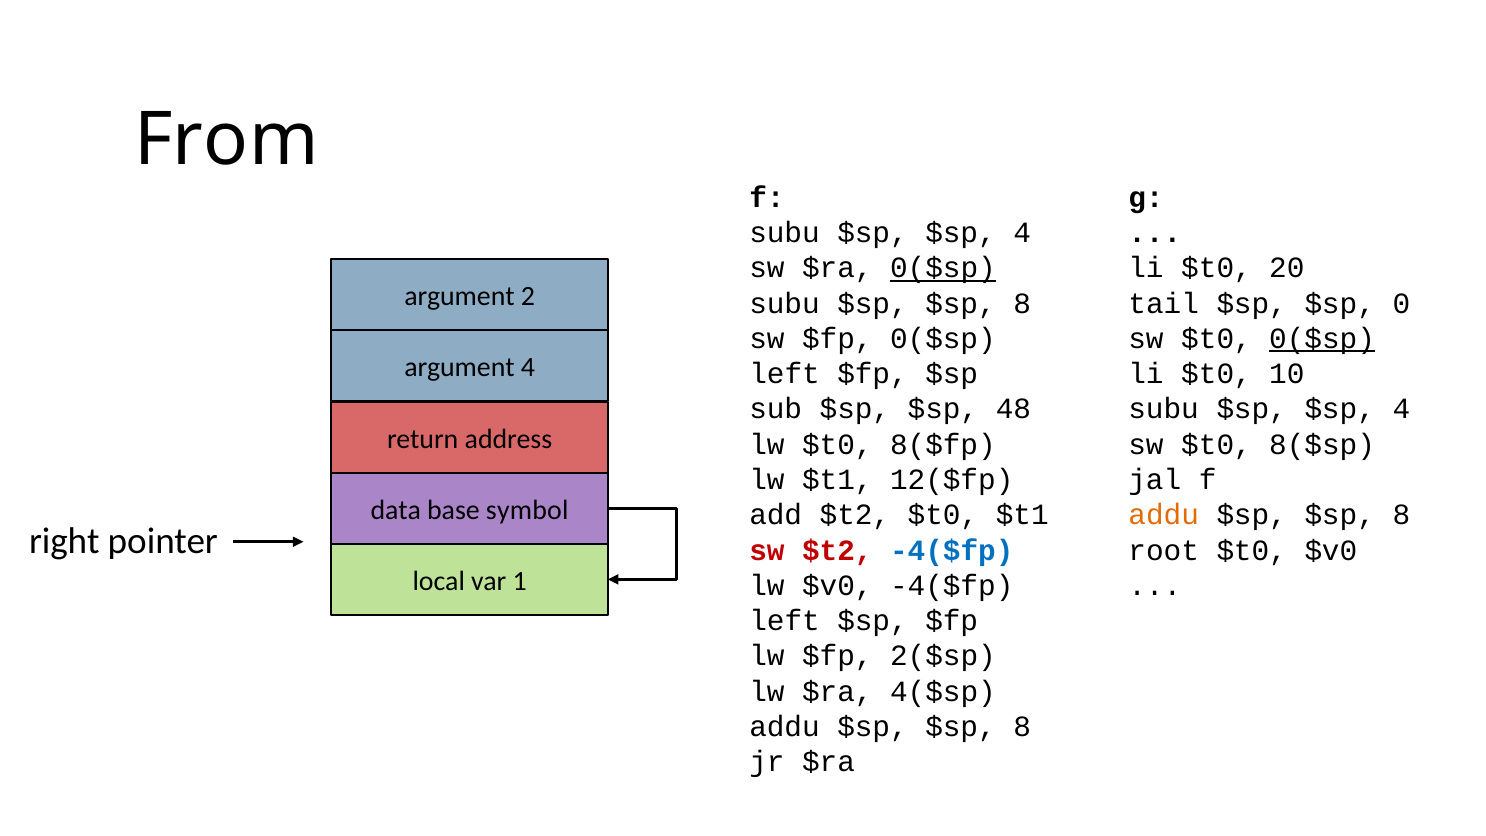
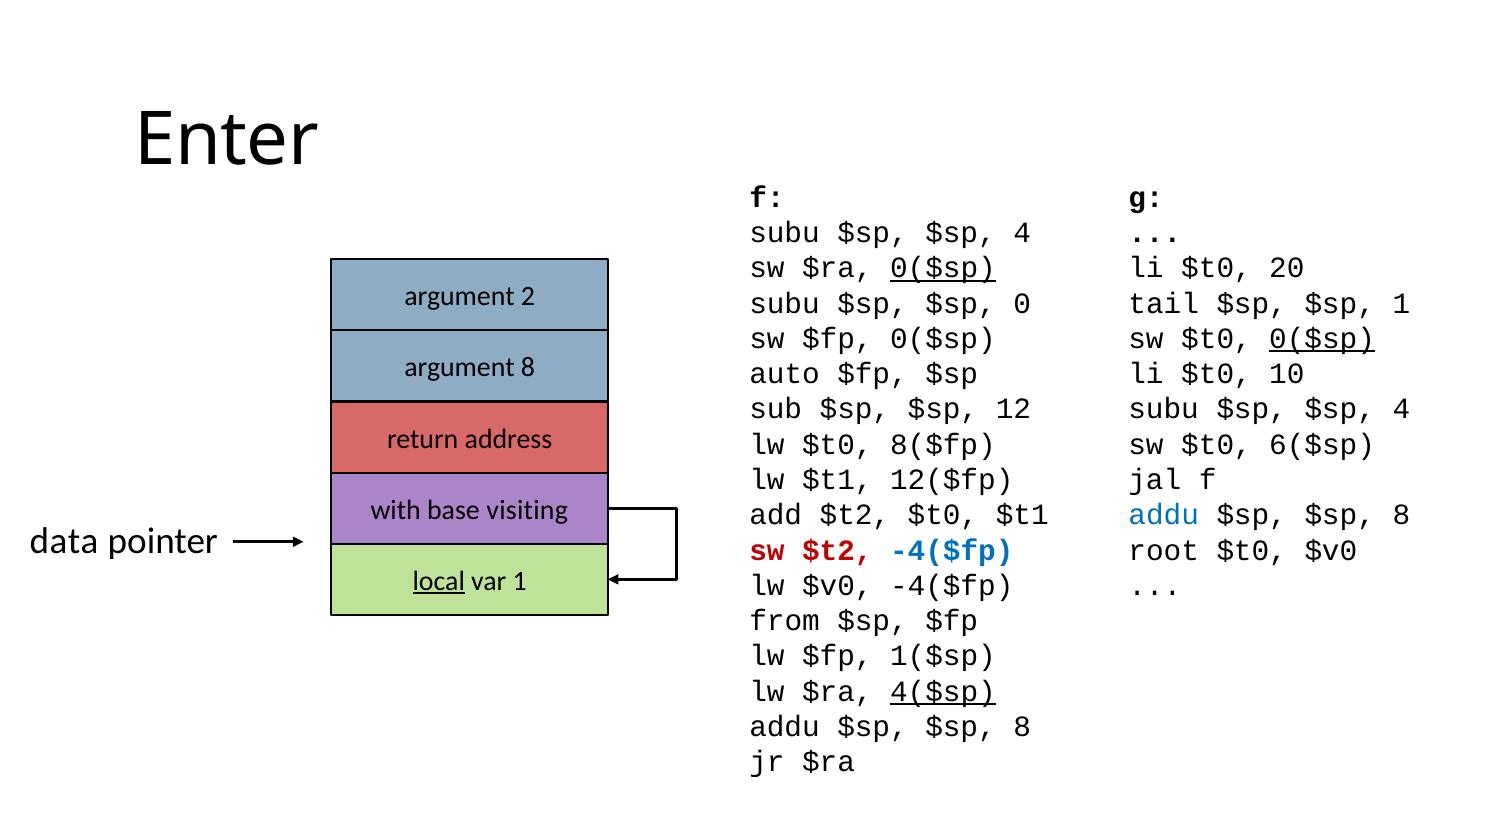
From: From -> Enter
subu $sp $sp 8: 8 -> 0
$sp 0: 0 -> 1
argument 4: 4 -> 8
left at (785, 374): left -> auto
48: 48 -> 12
8($sp: 8($sp -> 6($sp
data: data -> with
symbol: symbol -> visiting
addu at (1164, 515) colour: orange -> blue
right: right -> data
local underline: none -> present
left at (785, 621): left -> from
2($sp: 2($sp -> 1($sp
4($sp underline: none -> present
